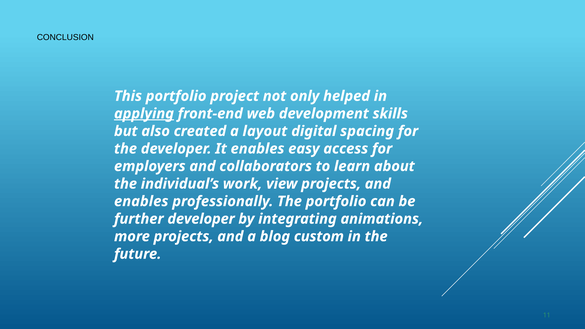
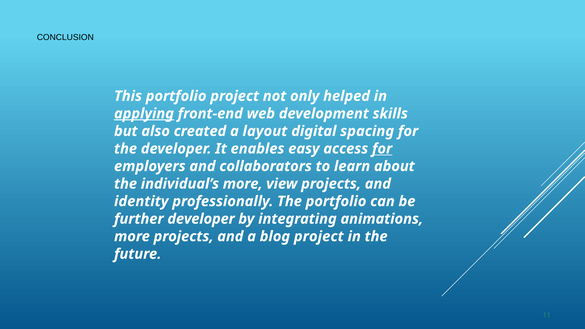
for at (382, 149) underline: none -> present
individual’s work: work -> more
enables at (141, 201): enables -> identity
blog custom: custom -> project
